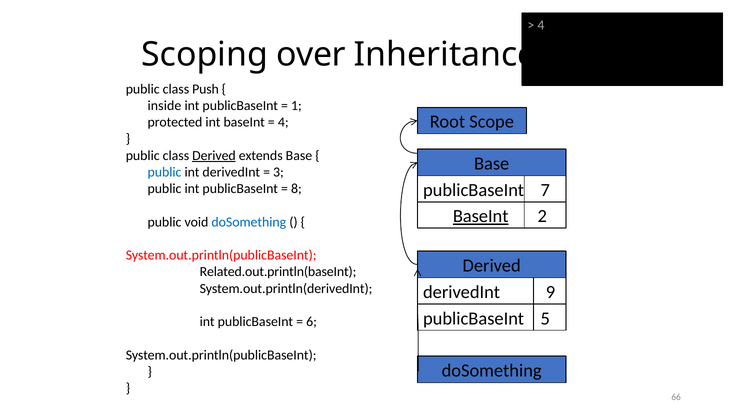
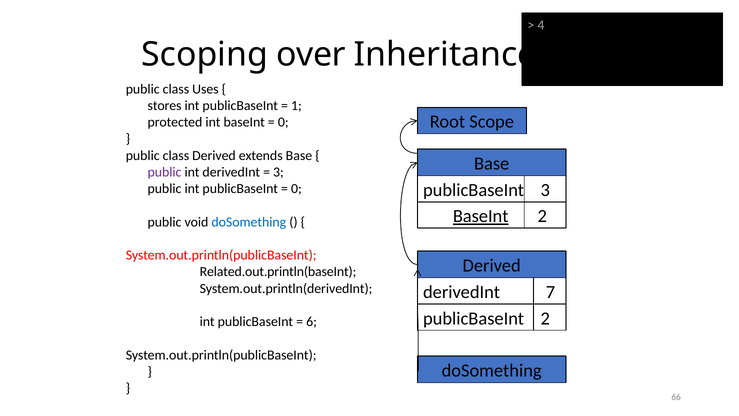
Push: Push -> Uses
inside: inside -> stores
4 at (283, 122): 4 -> 0
Derived at (214, 155) underline: present -> none
public at (165, 172) colour: blue -> purple
publicBaseInt 7: 7 -> 3
8 at (296, 189): 8 -> 0
9: 9 -> 7
publicBaseInt 5: 5 -> 2
